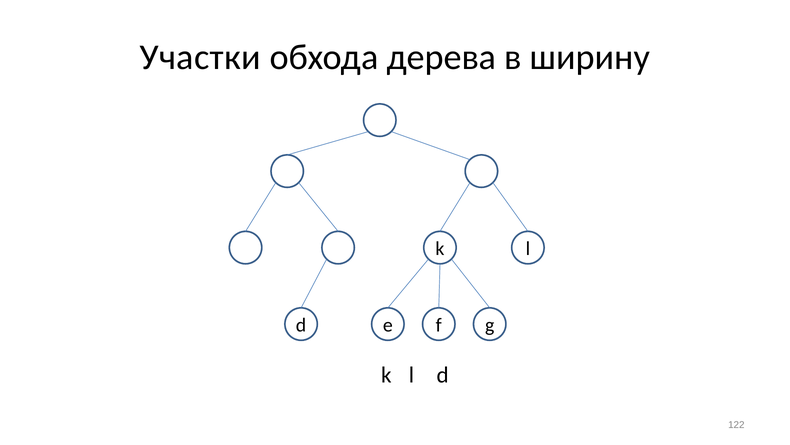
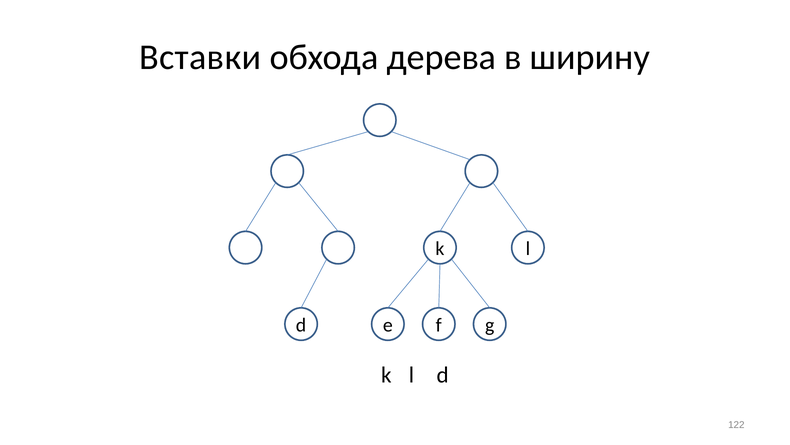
Участки: Участки -> Вставки
